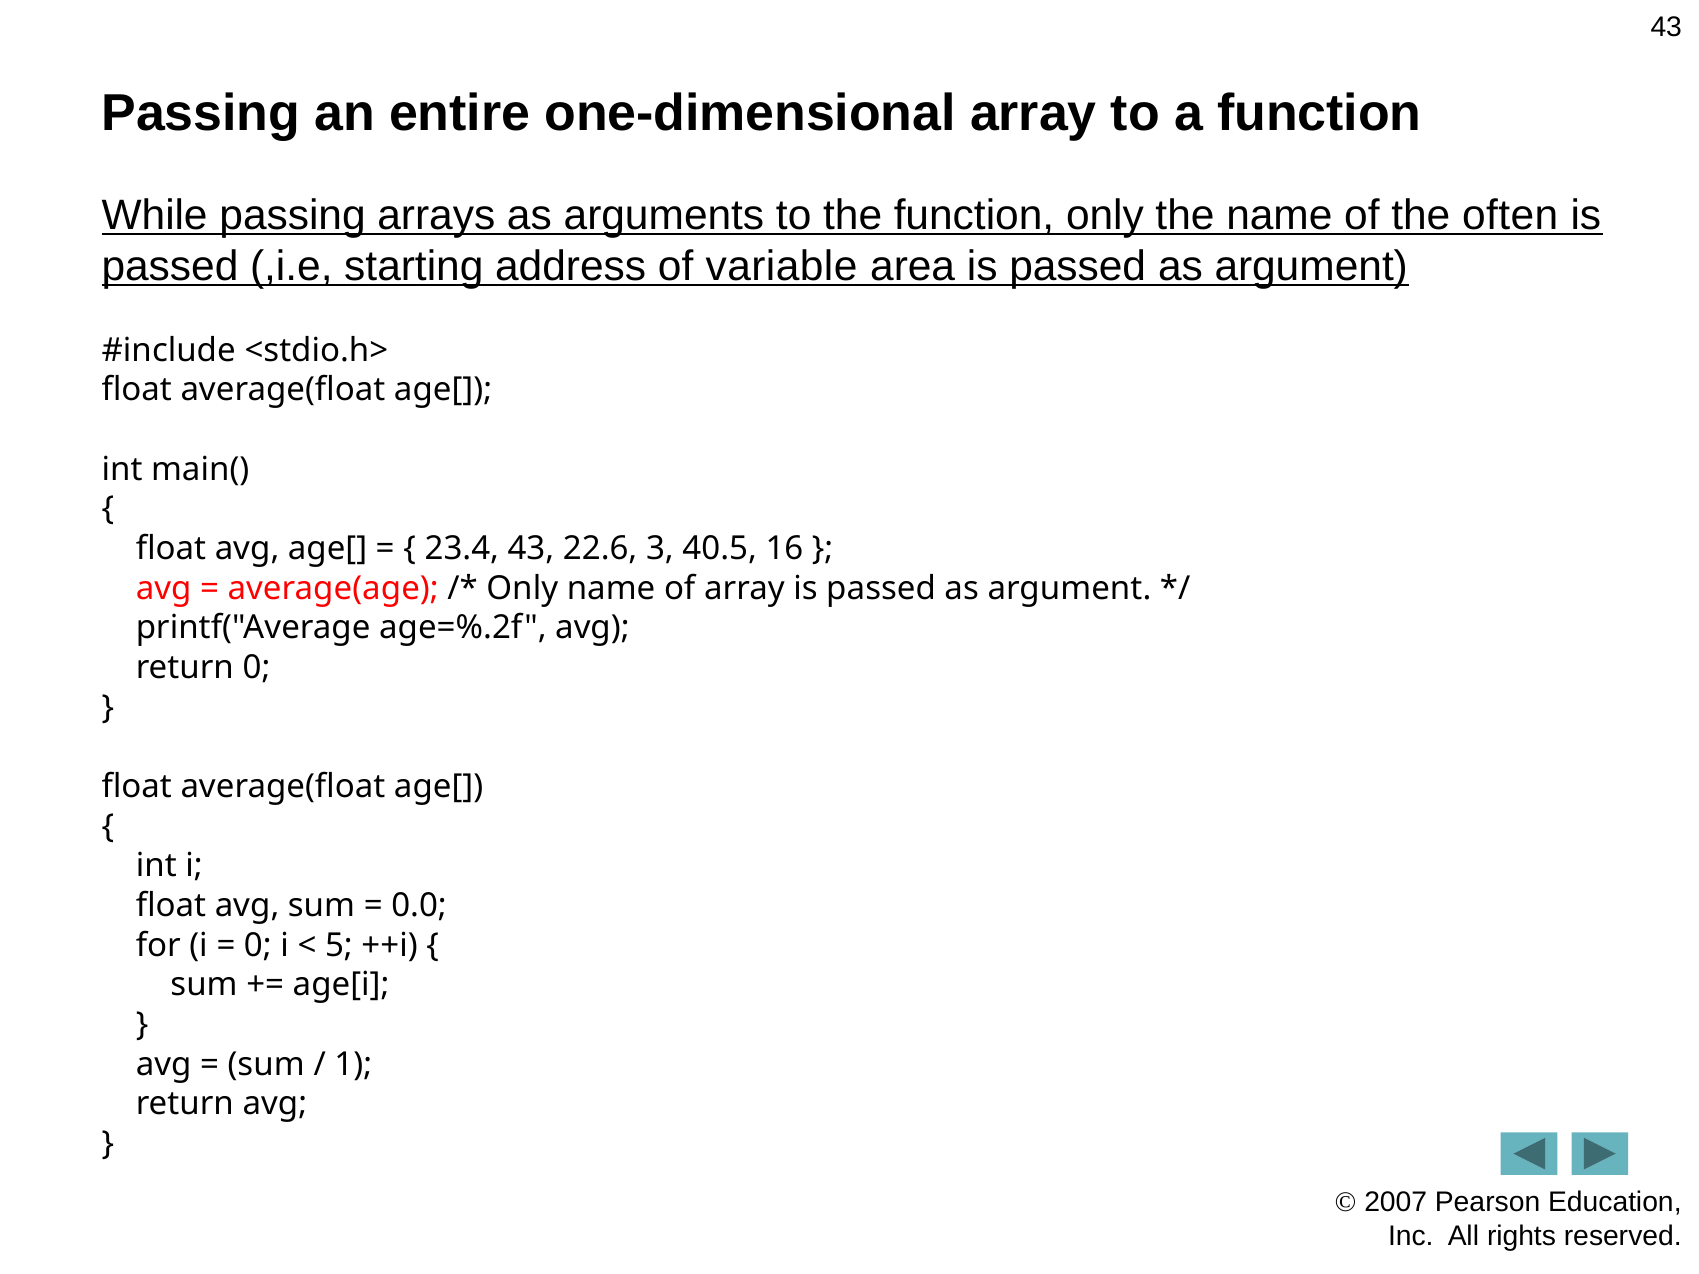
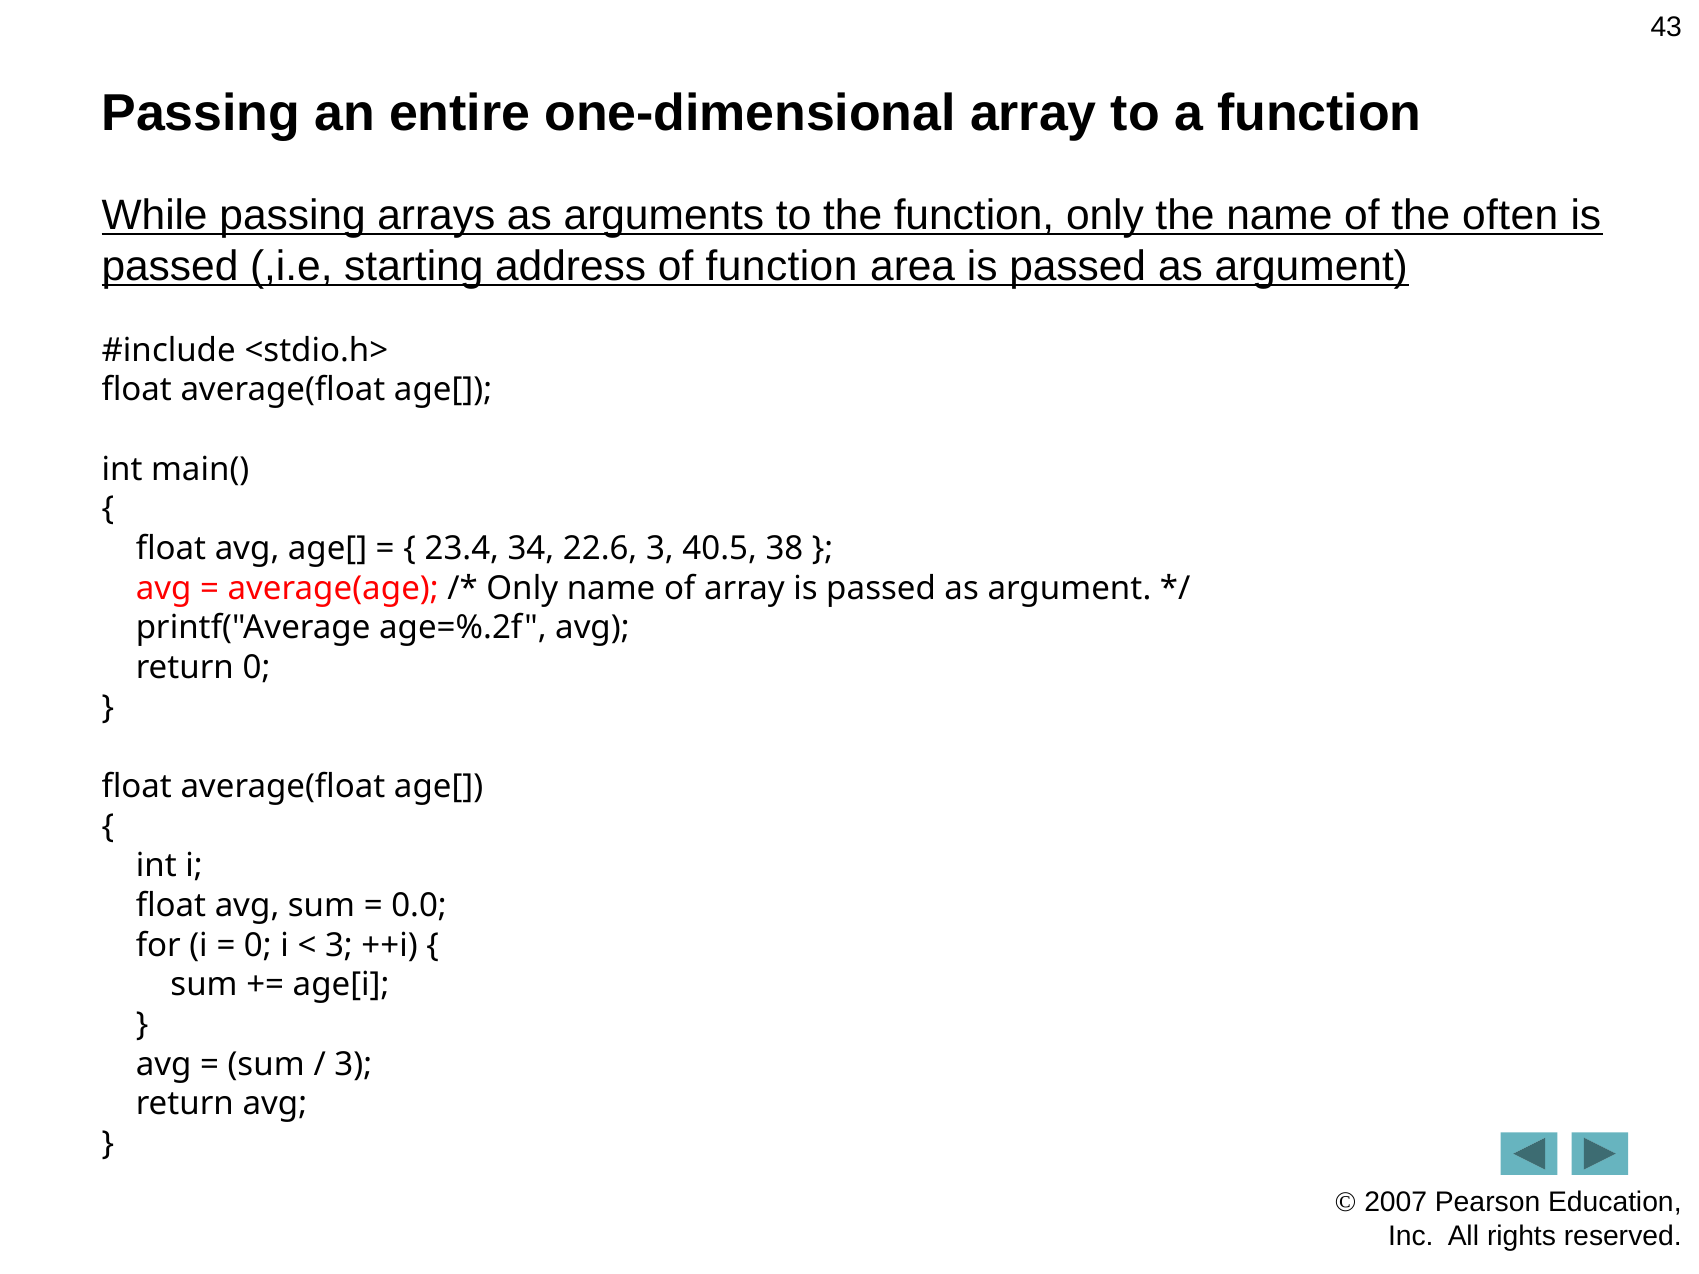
of variable: variable -> function
23.4 43: 43 -> 34
16: 16 -> 38
5 at (339, 945): 5 -> 3
1 at (353, 1064): 1 -> 3
